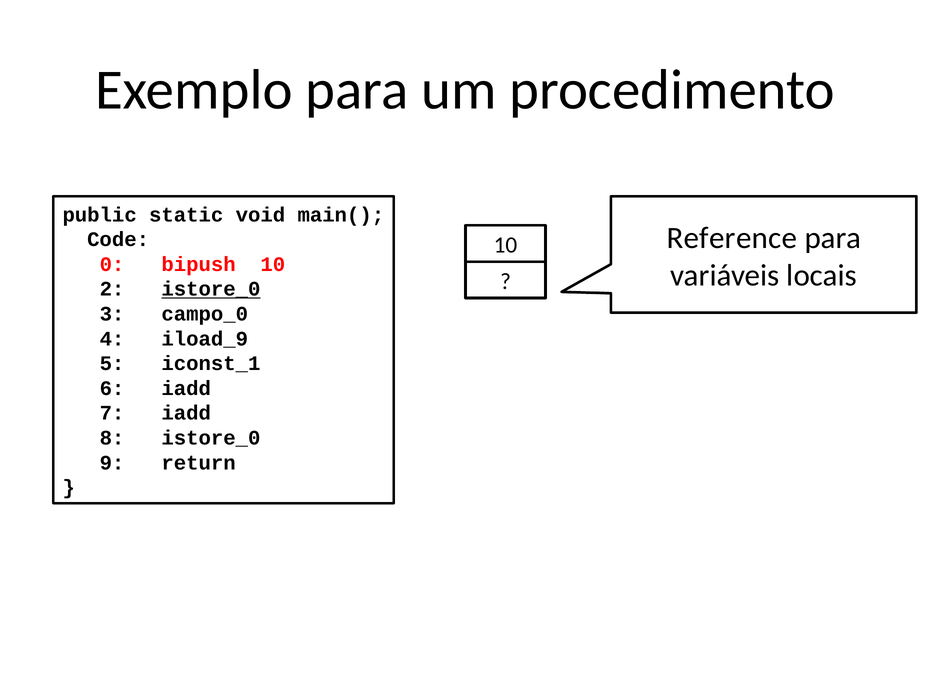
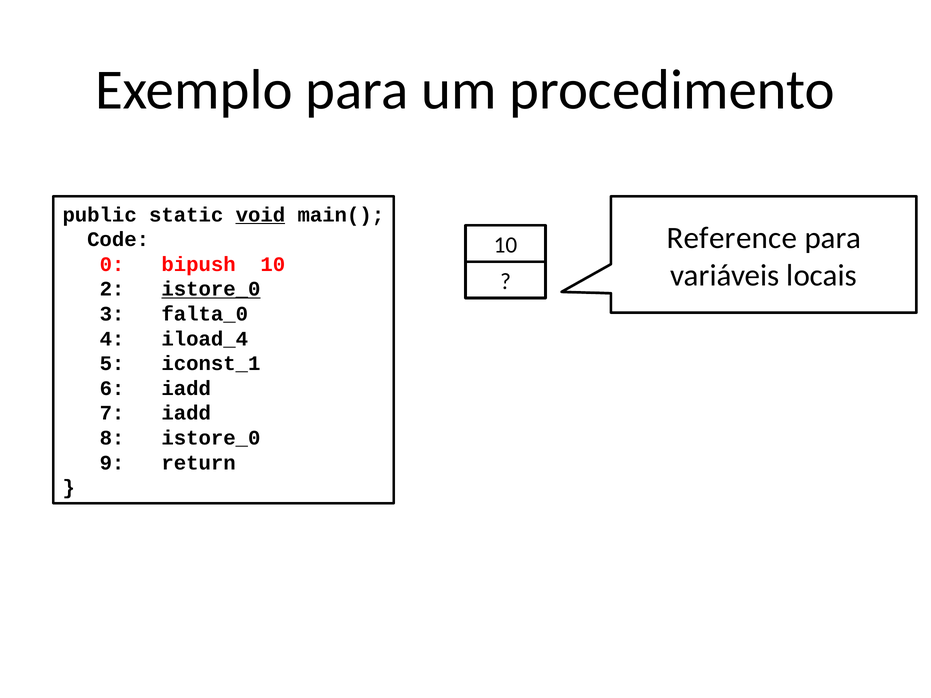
void underline: none -> present
campo_0: campo_0 -> falta_0
iload_9: iload_9 -> iload_4
